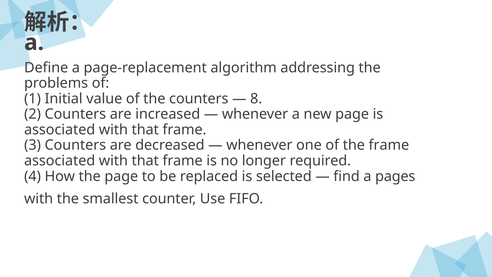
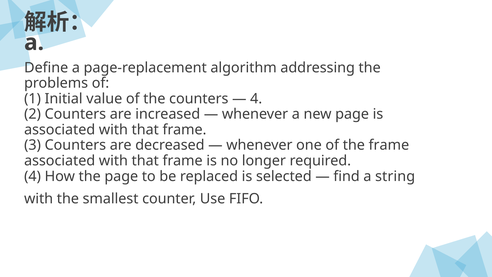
8 at (256, 99): 8 -> 4
pages: pages -> string
